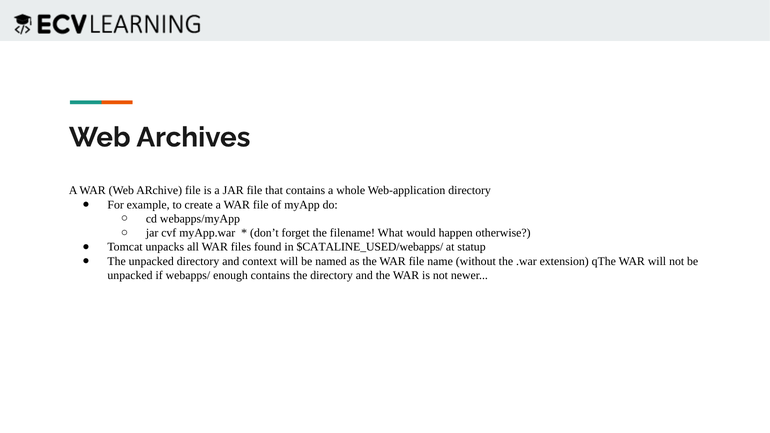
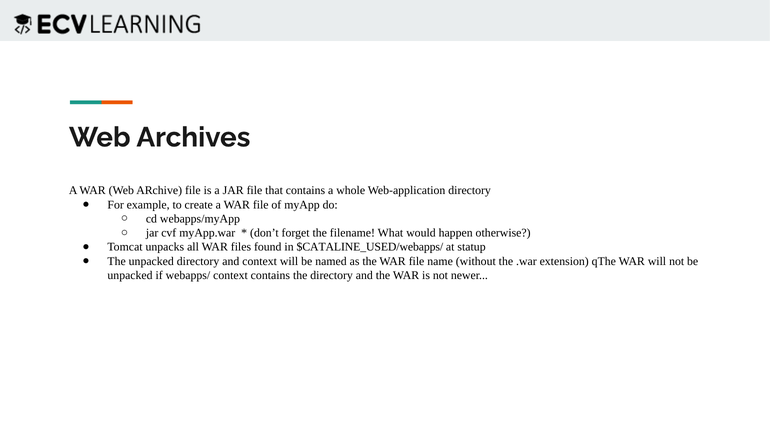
webapps/ enough: enough -> context
